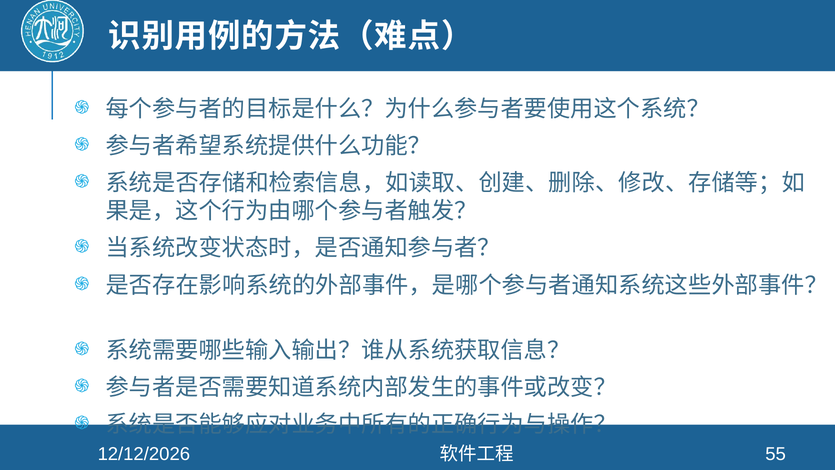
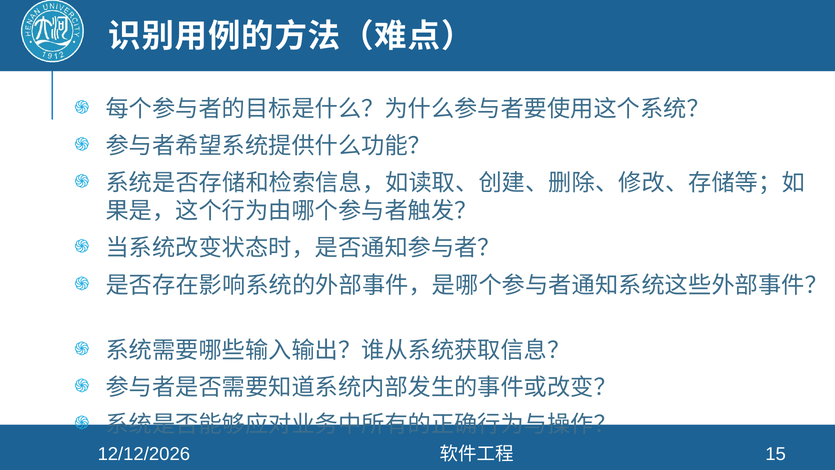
55: 55 -> 15
